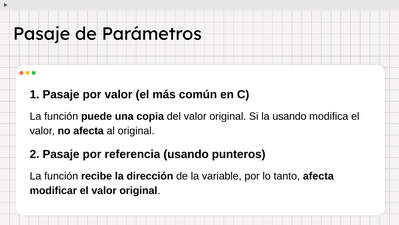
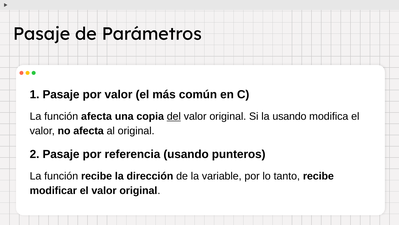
función puede: puede -> afecta
del underline: none -> present
tanto afecta: afecta -> recibe
